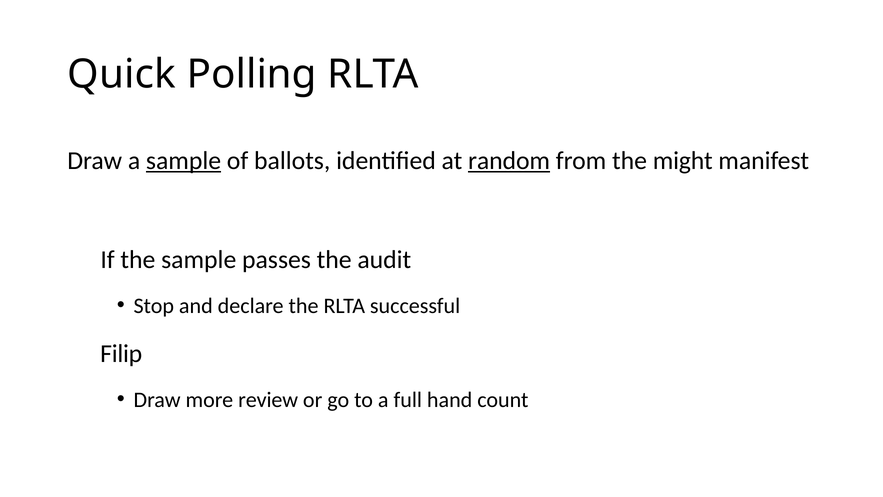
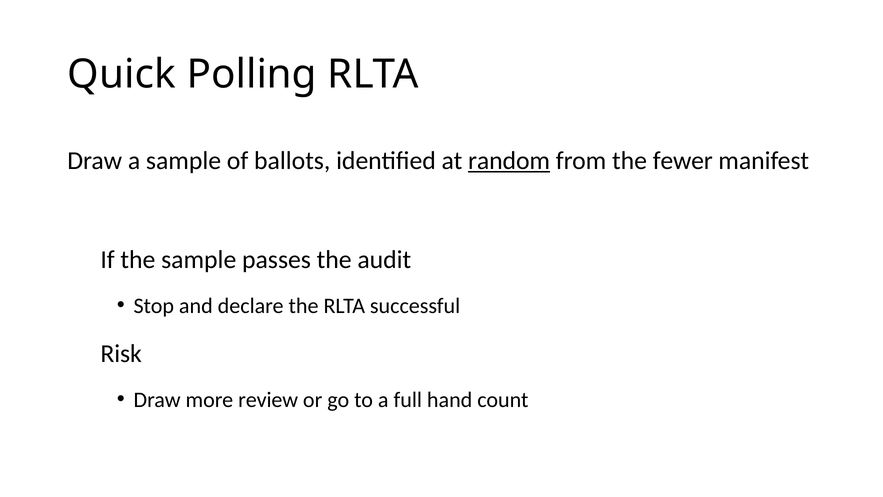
sample at (184, 160) underline: present -> none
might: might -> fewer
Filip: Filip -> Risk
